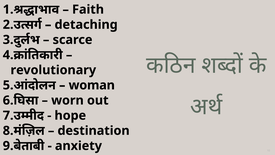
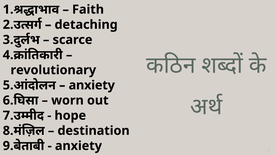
woman at (92, 85): woman -> anxiety
